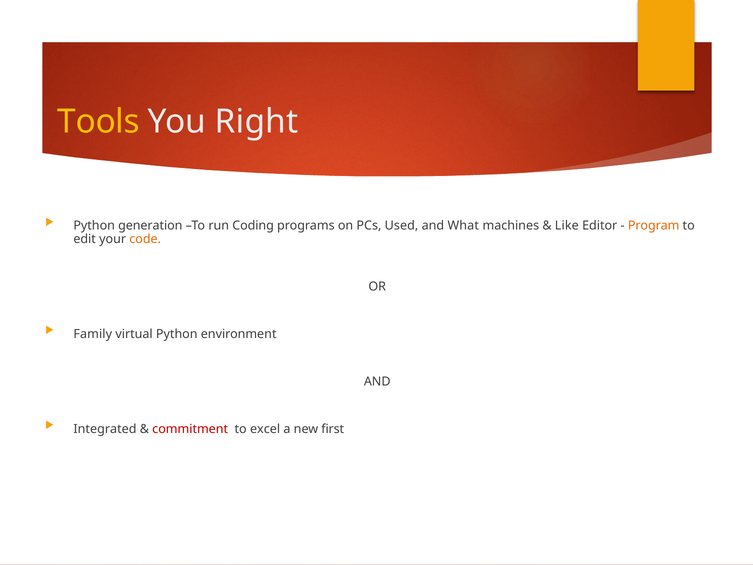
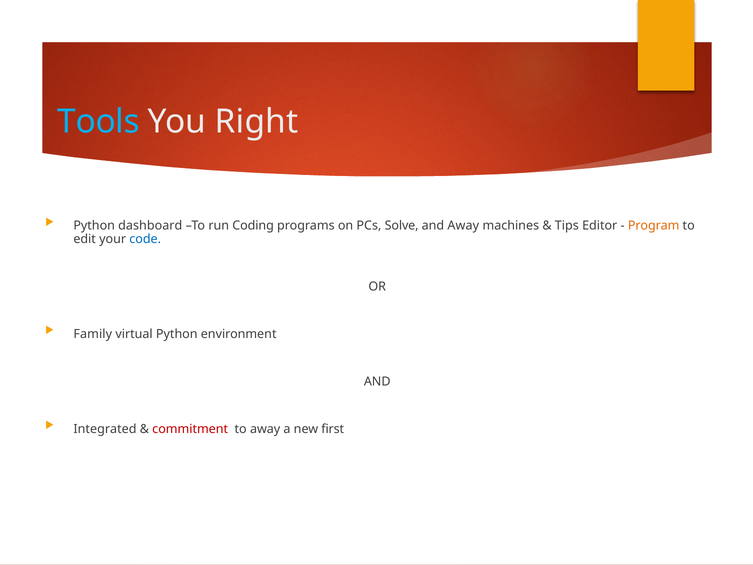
Tools colour: yellow -> light blue
generation: generation -> dashboard
Used: Used -> Solve
and What: What -> Away
Like: Like -> Tips
code colour: orange -> blue
to excel: excel -> away
